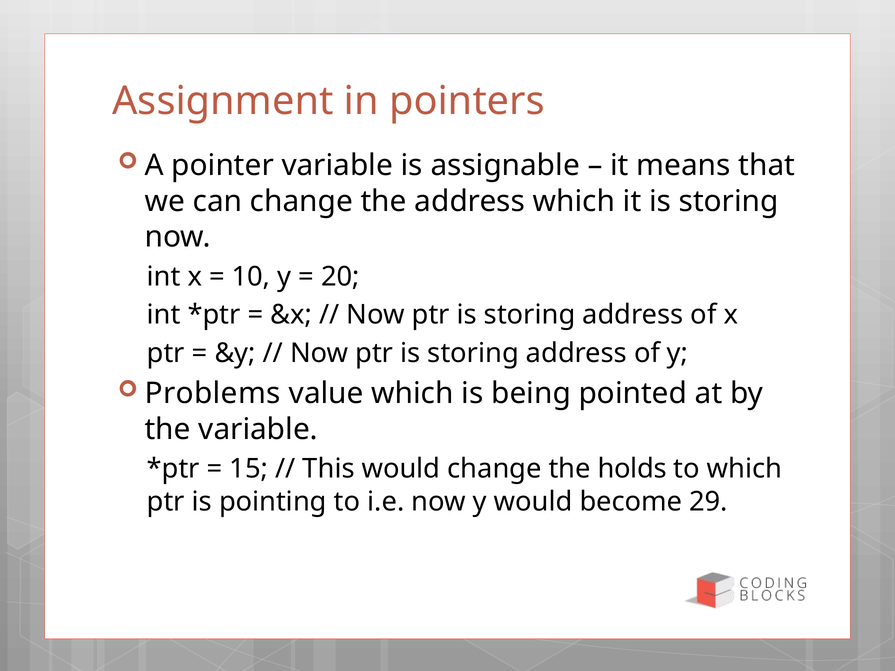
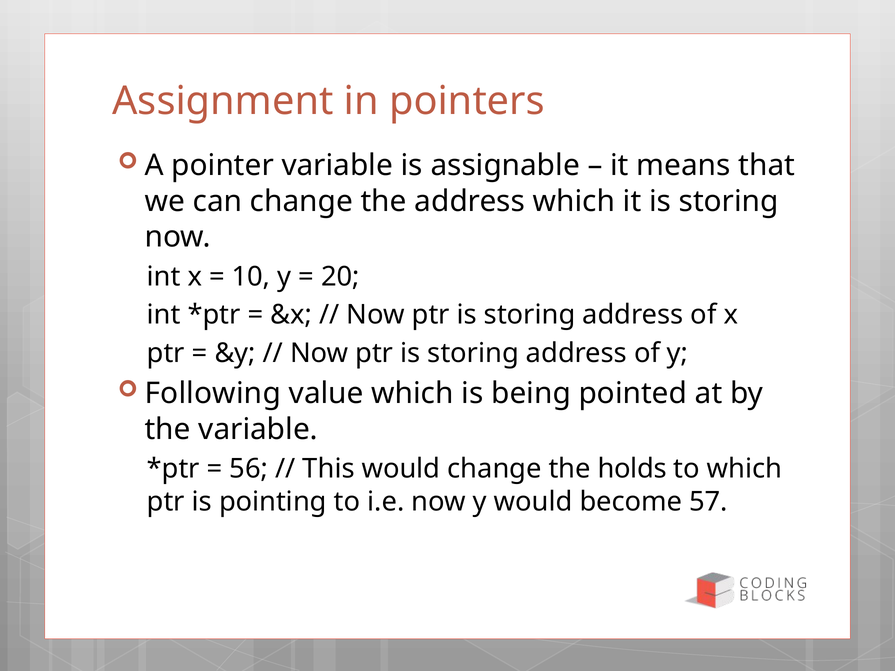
Problems: Problems -> Following
15: 15 -> 56
29: 29 -> 57
